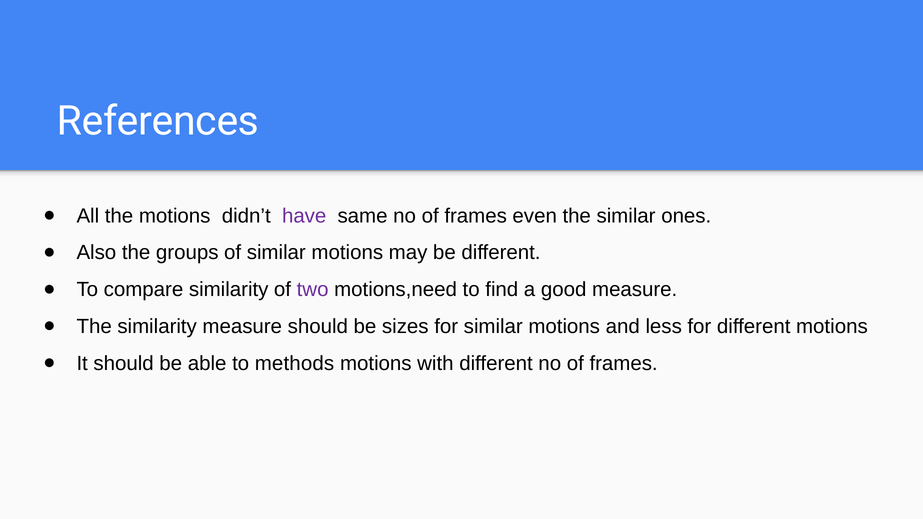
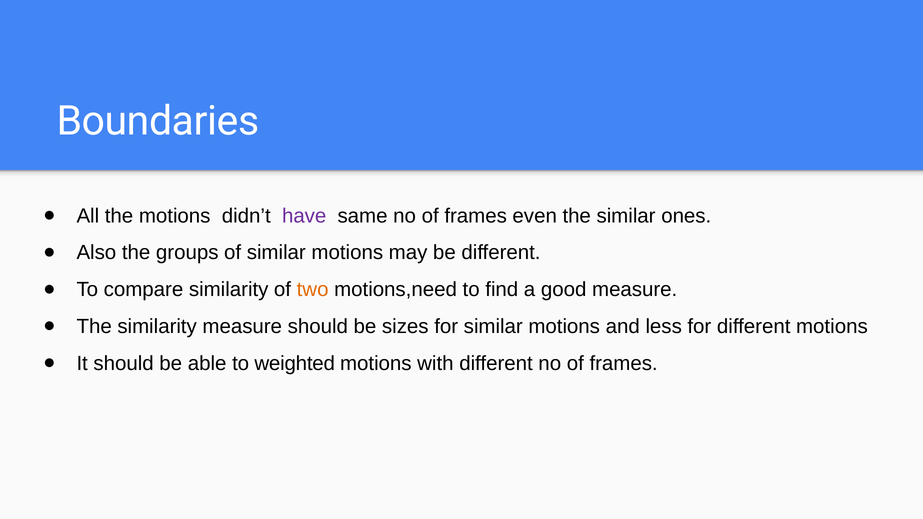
References: References -> Boundaries
two colour: purple -> orange
methods: methods -> weighted
